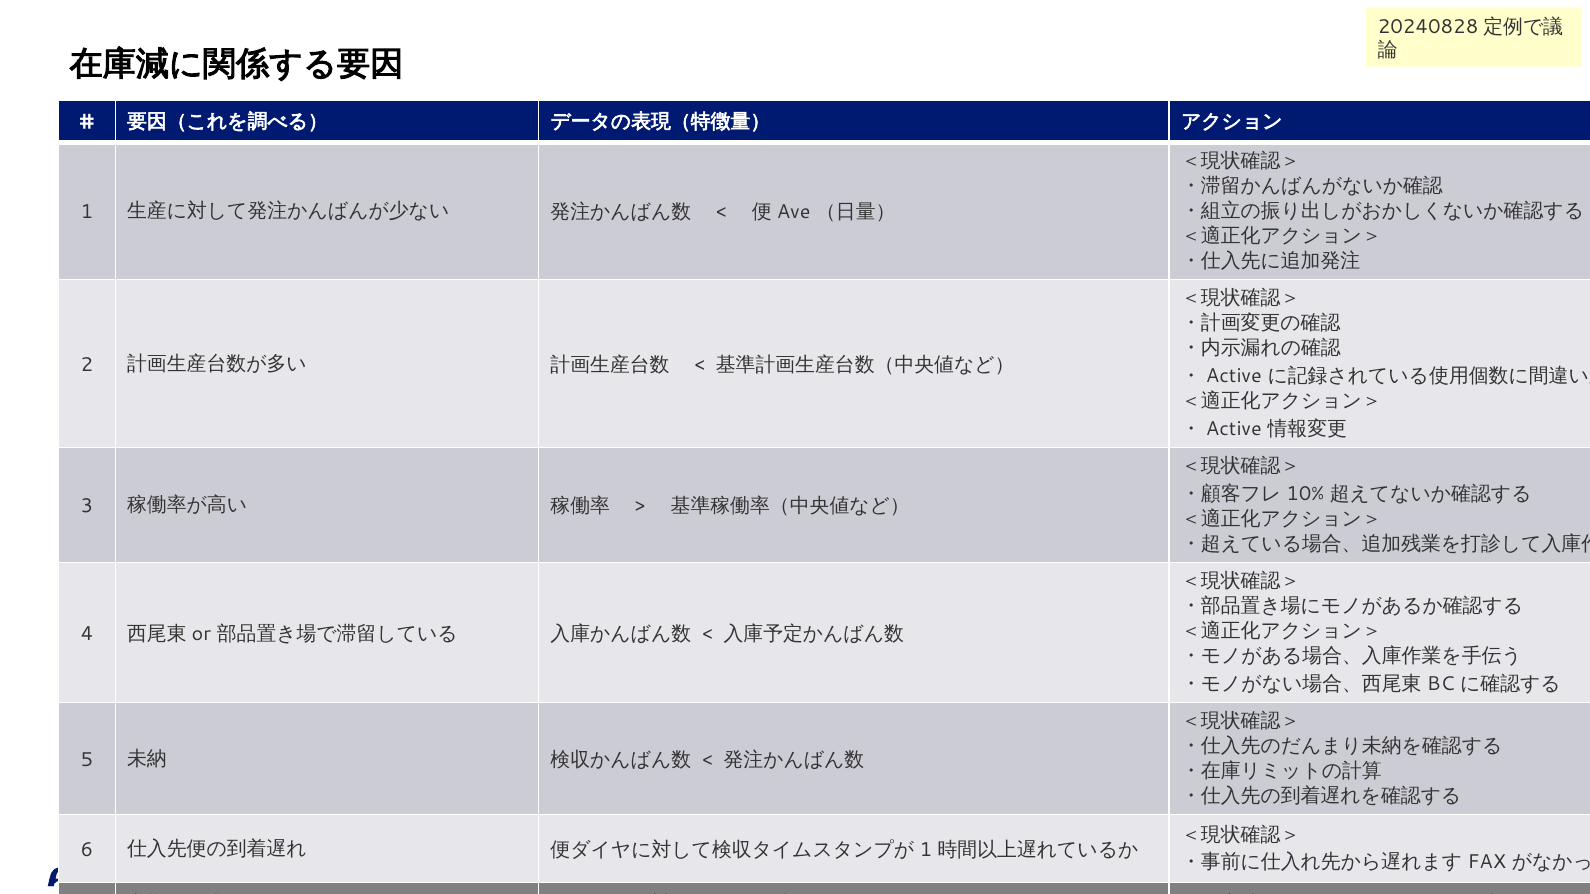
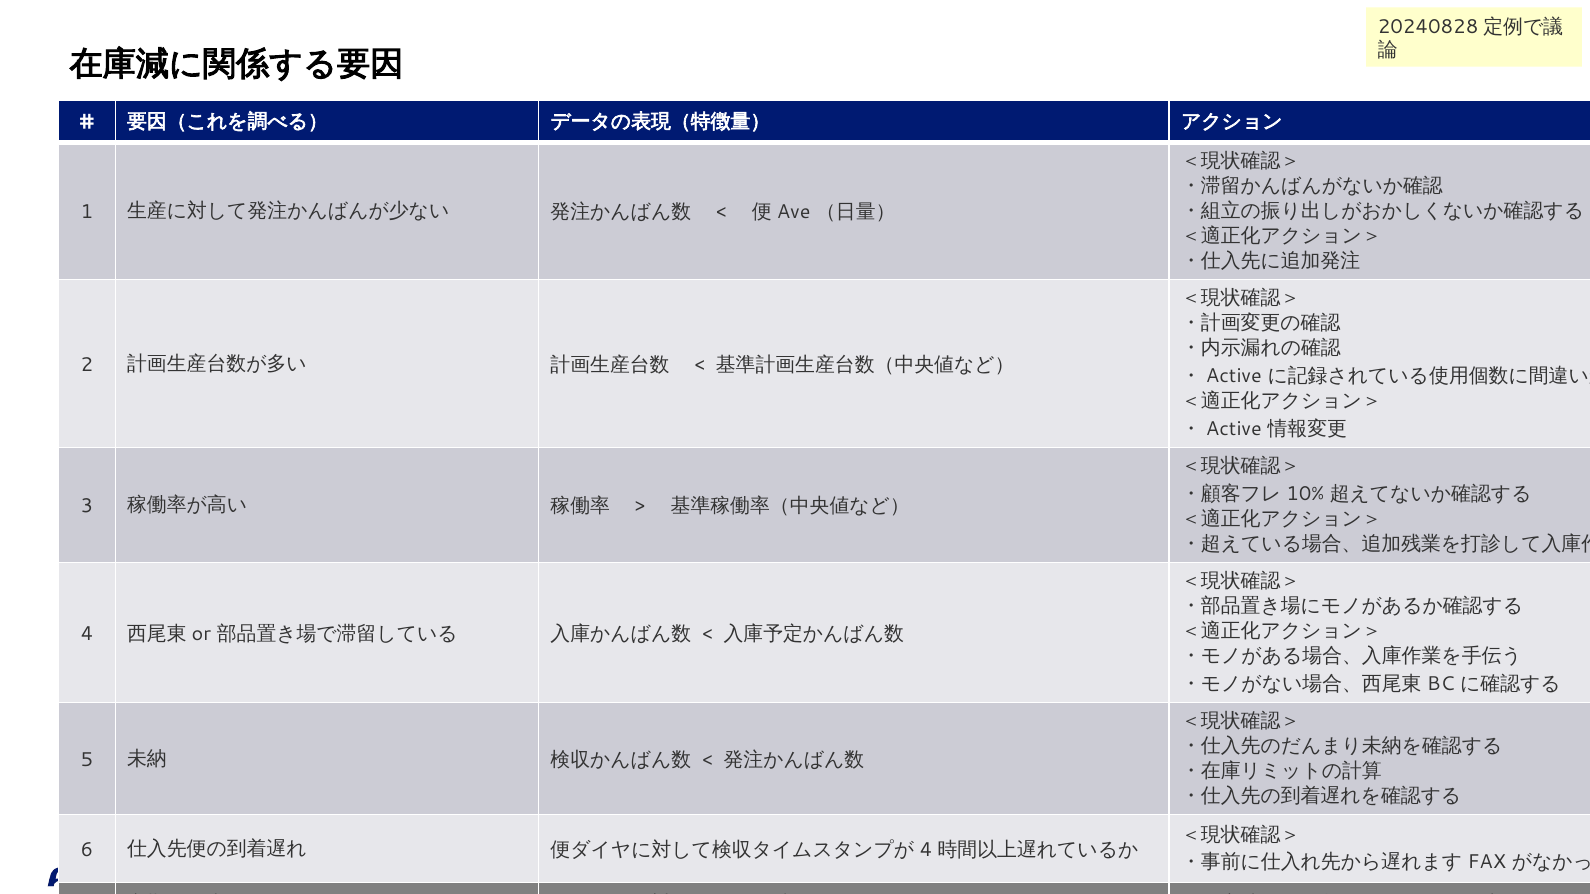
1 at (926, 850): 1 -> 4
